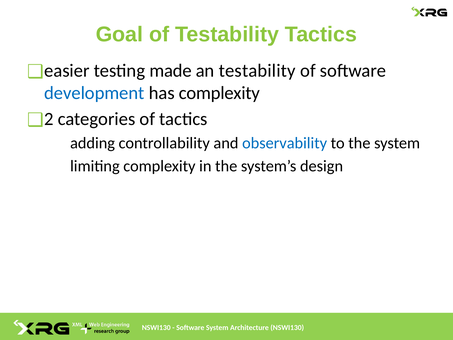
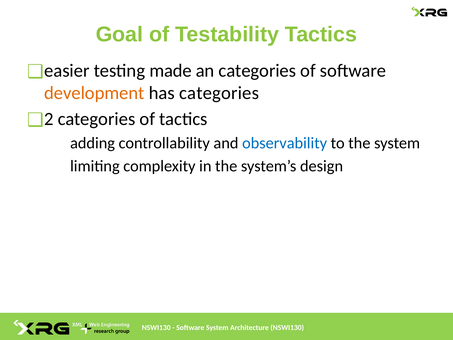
an testability: testability -> categories
development colour: blue -> orange
has complexity: complexity -> categories
